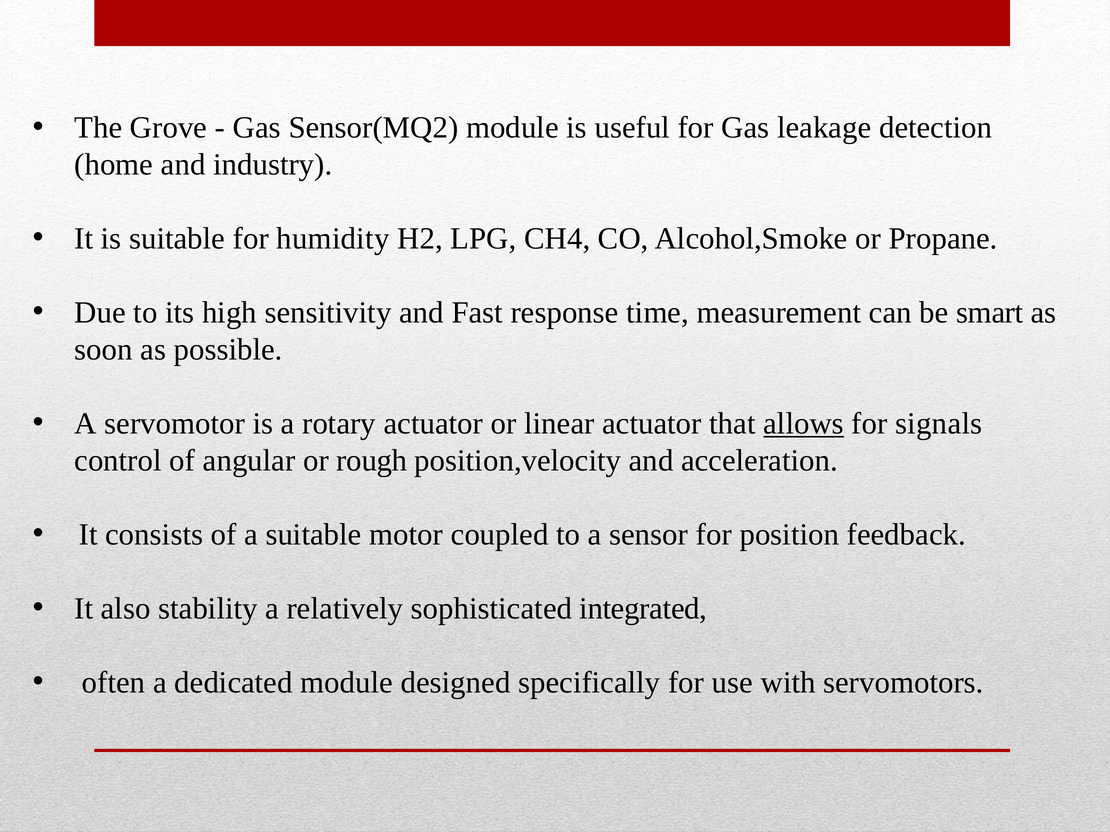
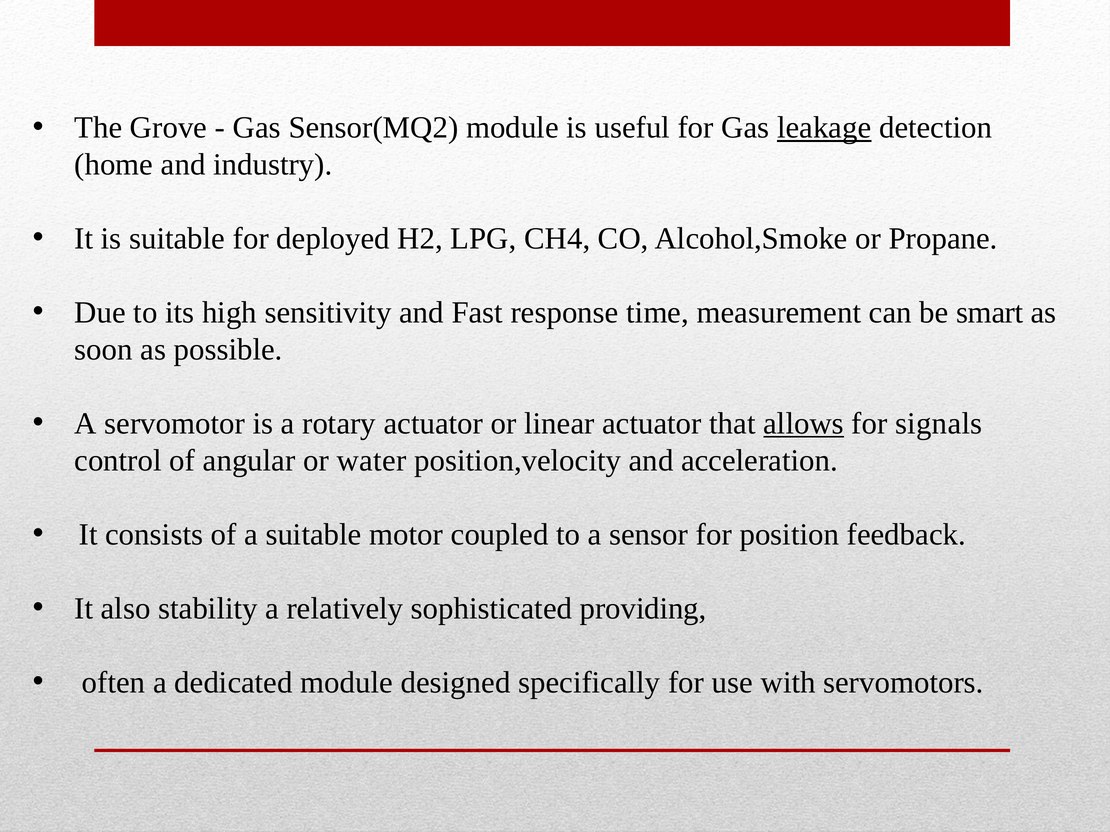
leakage underline: none -> present
humidity: humidity -> deployed
rough: rough -> water
integrated: integrated -> providing
